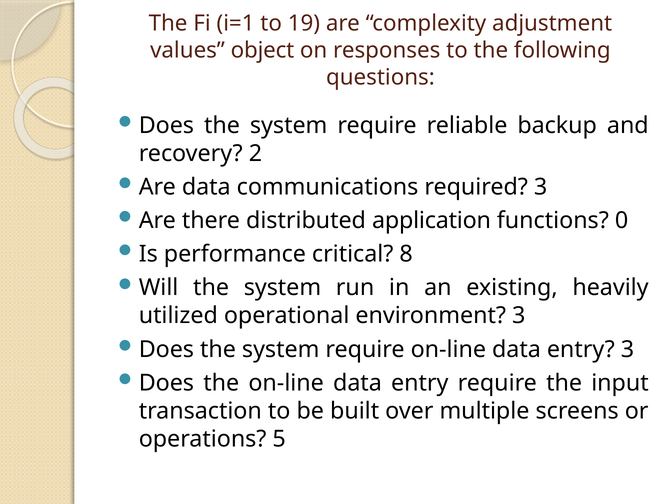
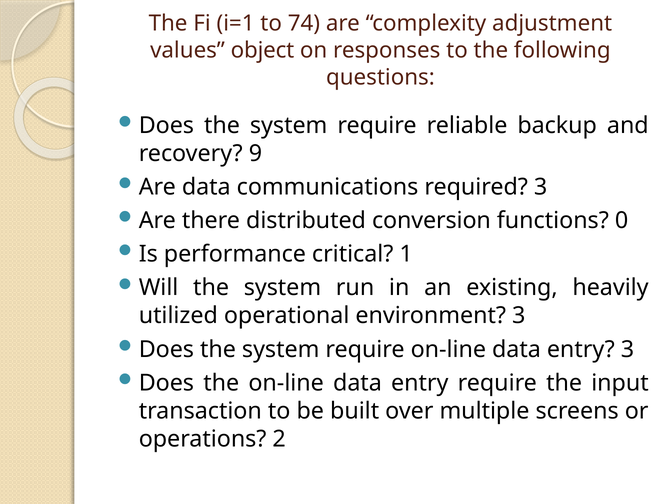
19: 19 -> 74
2: 2 -> 9
application: application -> conversion
8: 8 -> 1
5: 5 -> 2
